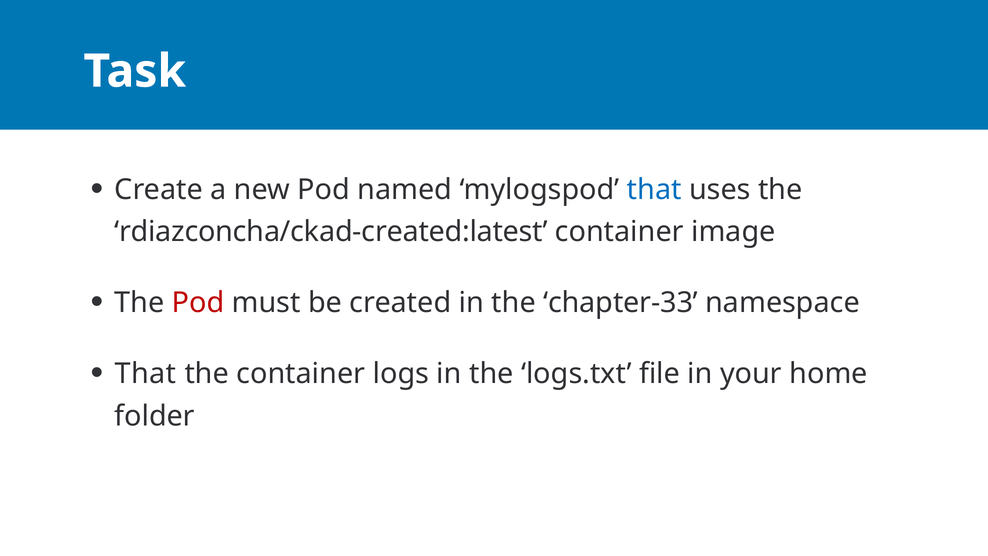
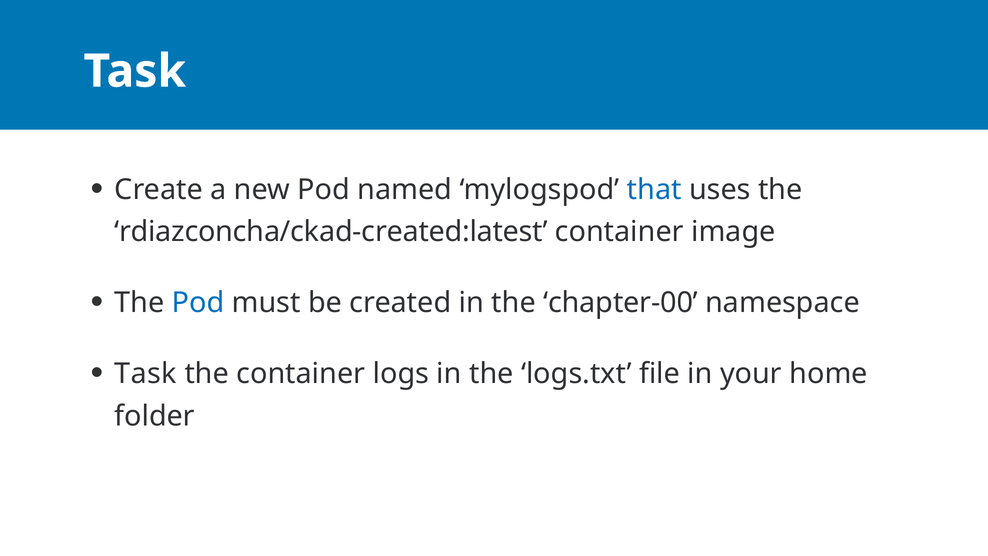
Pod at (198, 303) colour: red -> blue
chapter-33: chapter-33 -> chapter-00
That at (146, 374): That -> Task
